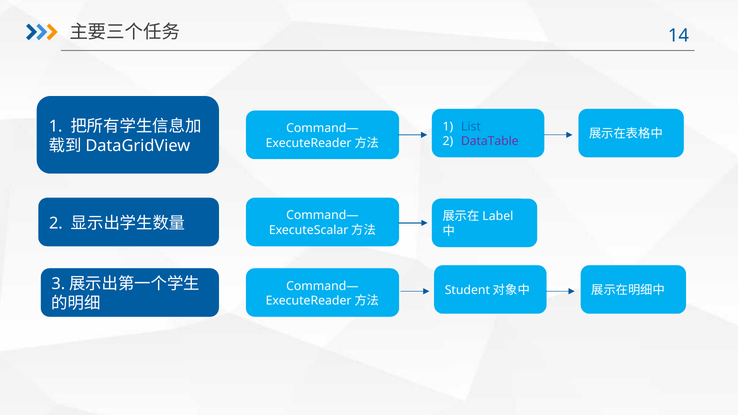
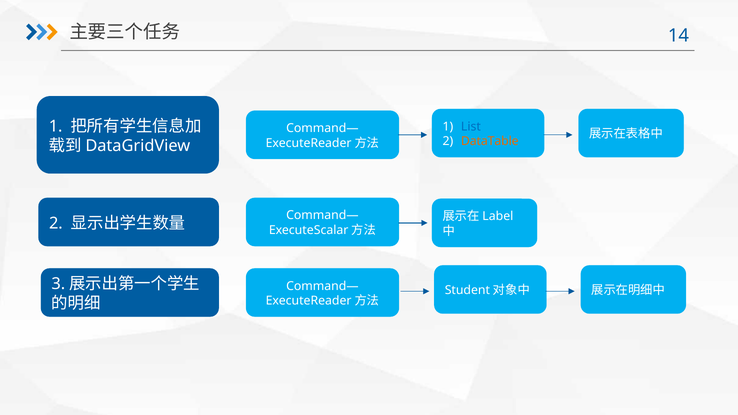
DataTable colour: purple -> orange
